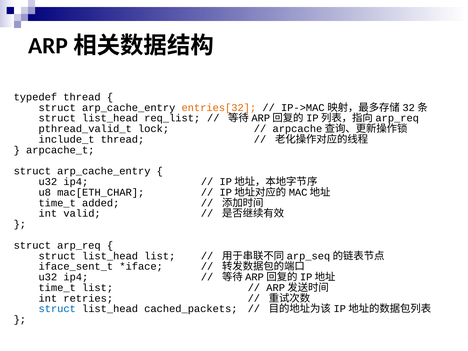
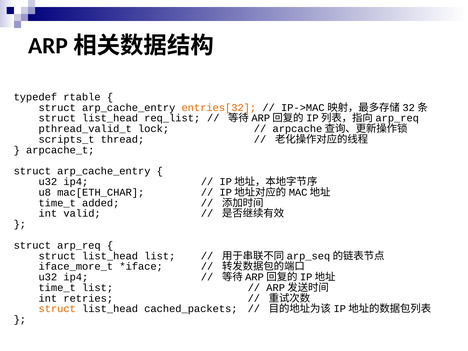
typedef thread: thread -> rtable
include_t: include_t -> scripts_t
iface_sent_t: iface_sent_t -> iface_more_t
struct at (57, 309) colour: blue -> orange
